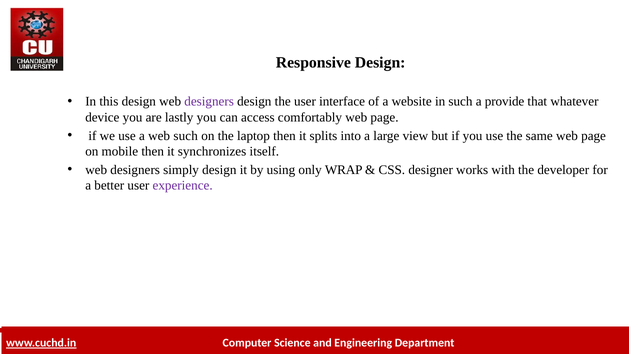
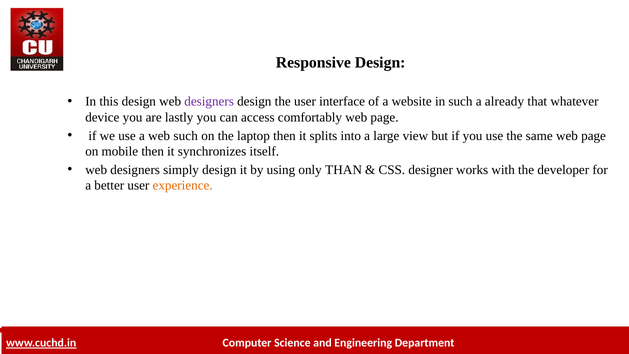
provide: provide -> already
WRAP: WRAP -> THAN
experience colour: purple -> orange
